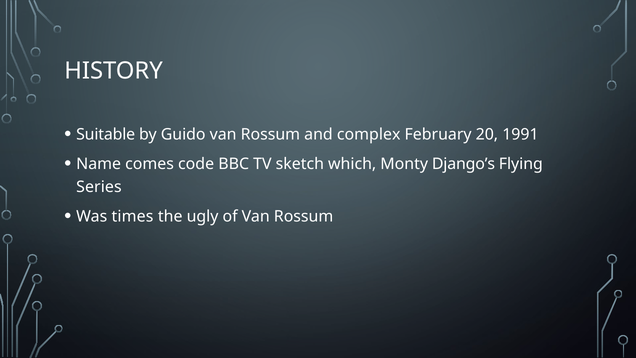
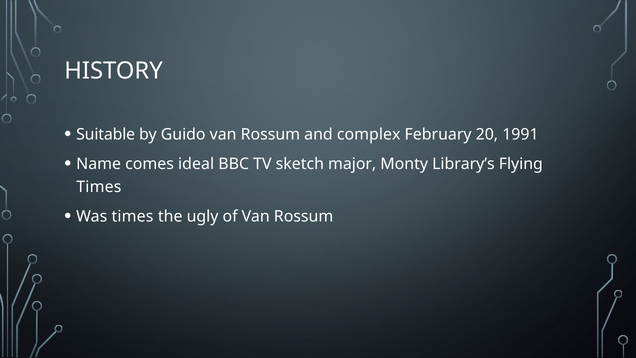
code: code -> ideal
which: which -> major
Django’s: Django’s -> Library’s
Series at (99, 187): Series -> Times
